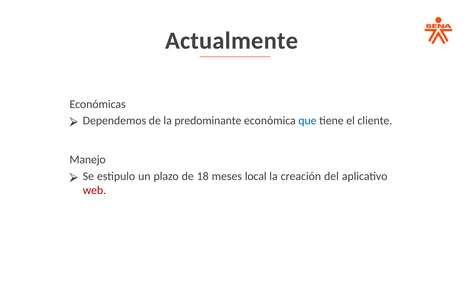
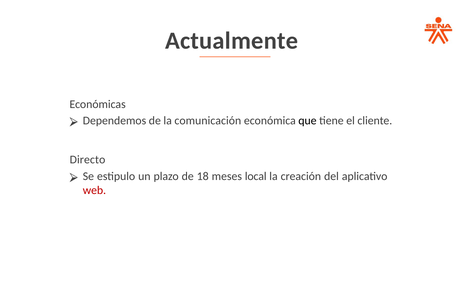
predominante: predominante -> comunicación
que colour: blue -> black
Manejo: Manejo -> Directo
